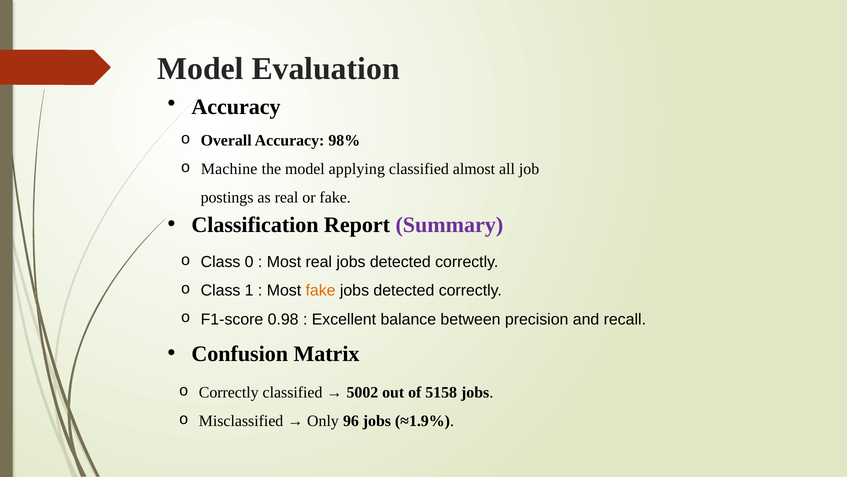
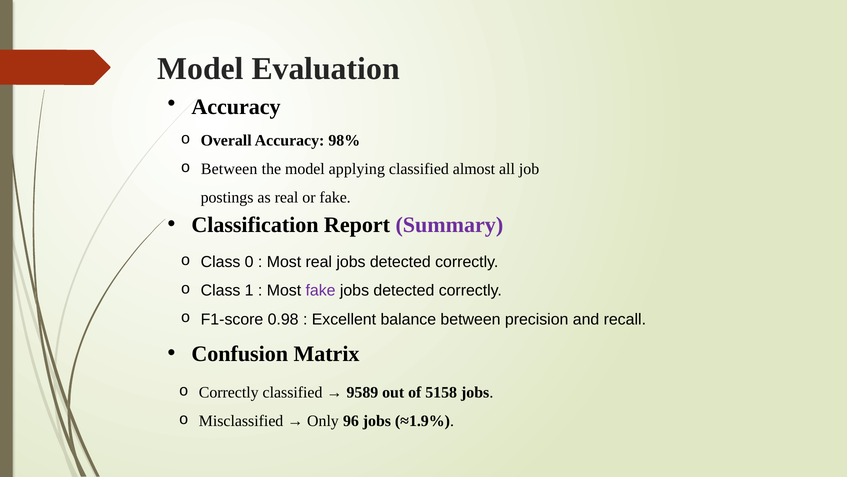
Machine at (229, 169): Machine -> Between
fake at (321, 290) colour: orange -> purple
5002: 5002 -> 9589
